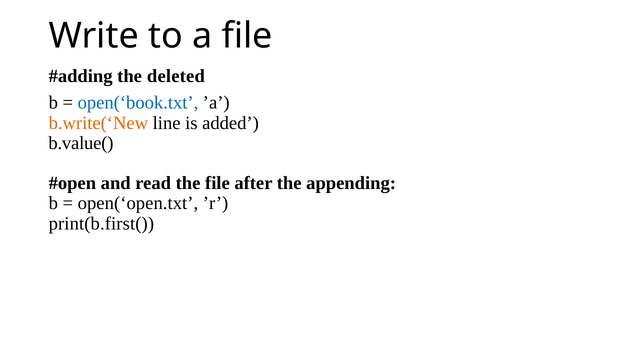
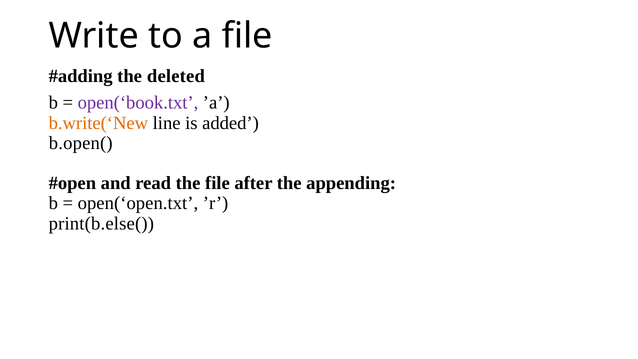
open(‘book.txt colour: blue -> purple
b.value(: b.value( -> b.open(
print(b.first(: print(b.first( -> print(b.else(
